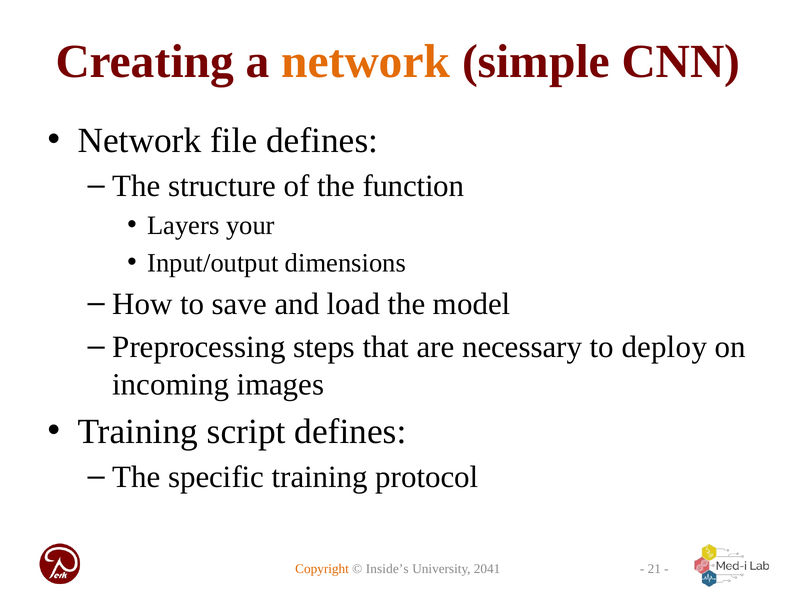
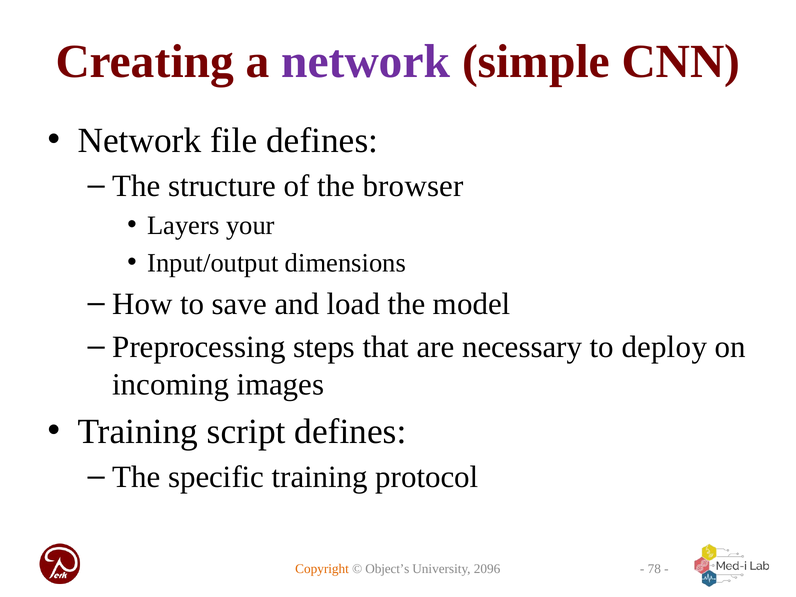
network at (366, 62) colour: orange -> purple
function: function -> browser
Inside’s: Inside’s -> Object’s
2041: 2041 -> 2096
21: 21 -> 78
